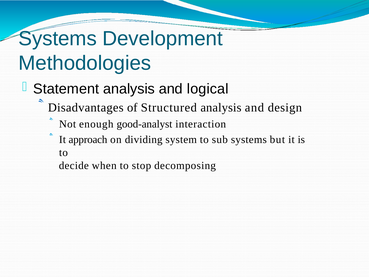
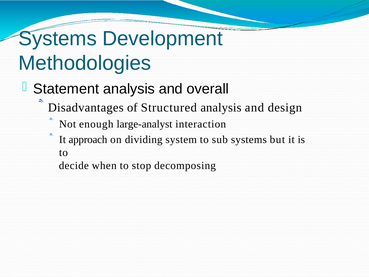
logical: logical -> overall
good-analyst: good-analyst -> large-analyst
